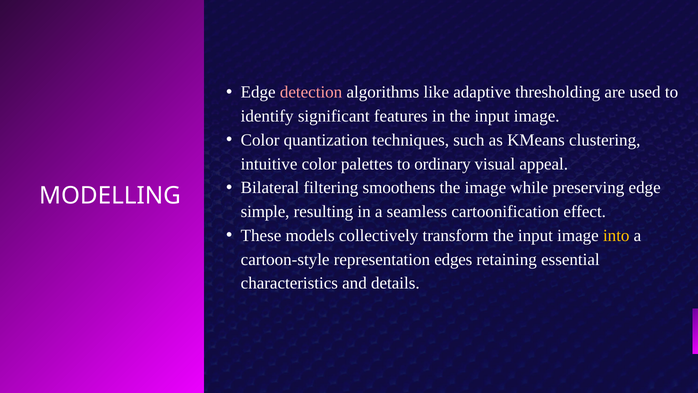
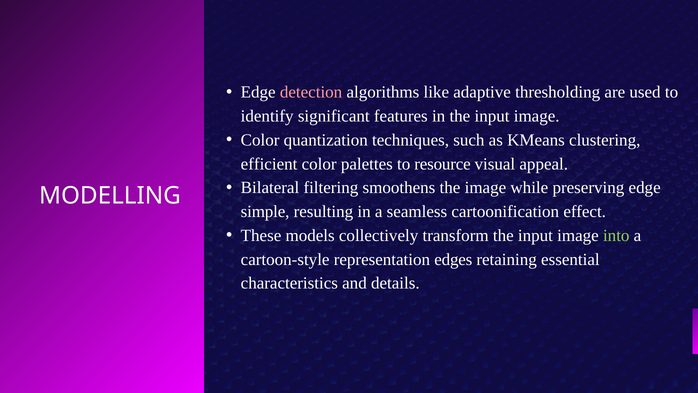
intuitive: intuitive -> efficient
ordinary: ordinary -> resource
into colour: yellow -> light green
